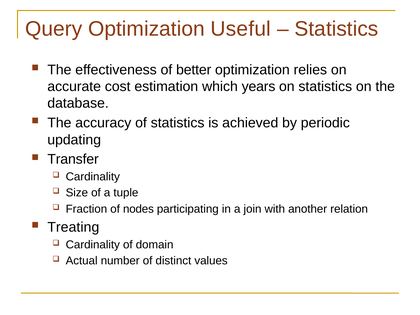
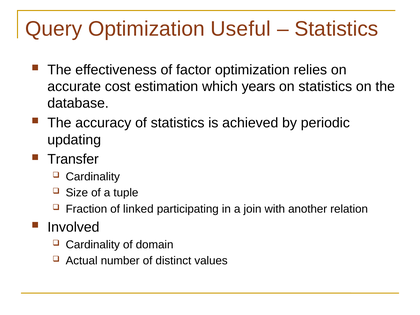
better: better -> factor
nodes: nodes -> linked
Treating: Treating -> Involved
